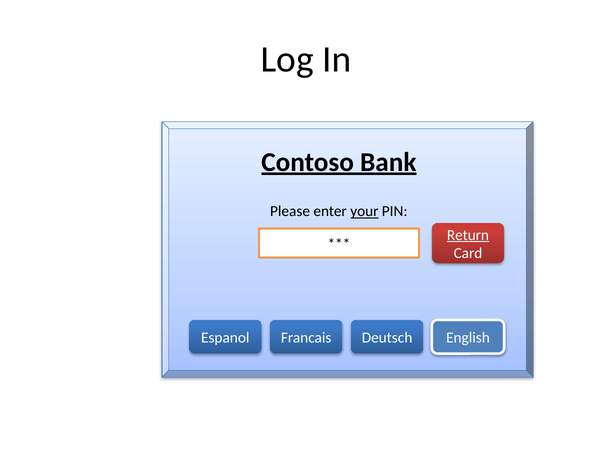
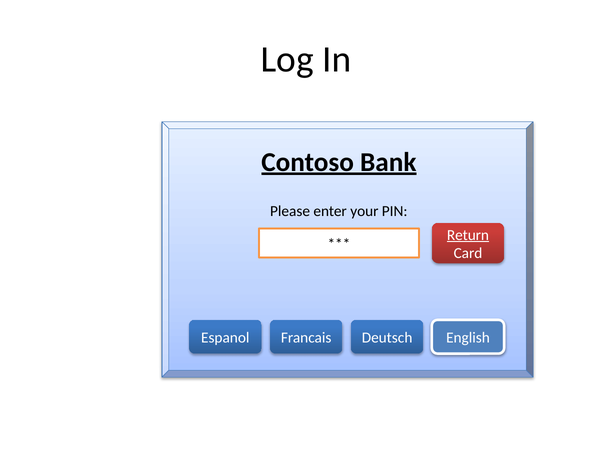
your underline: present -> none
